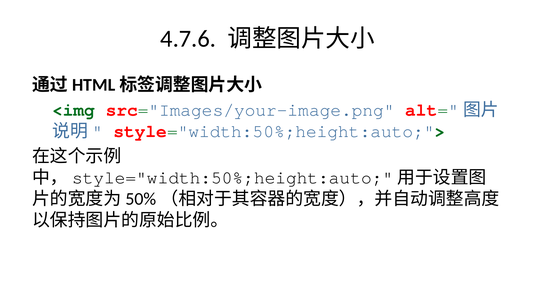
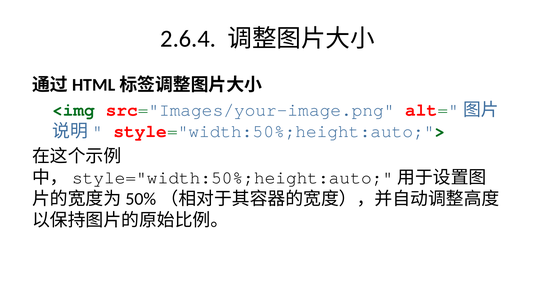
4.7.6: 4.7.6 -> 2.6.4
